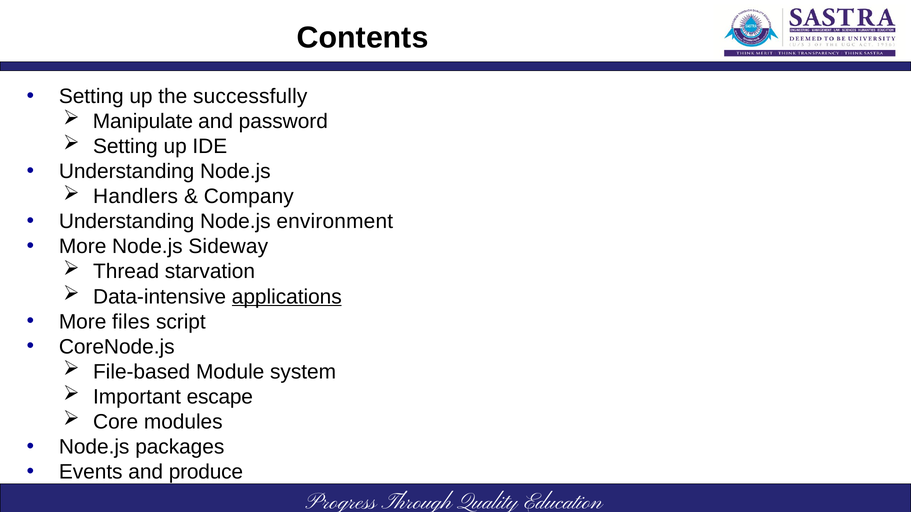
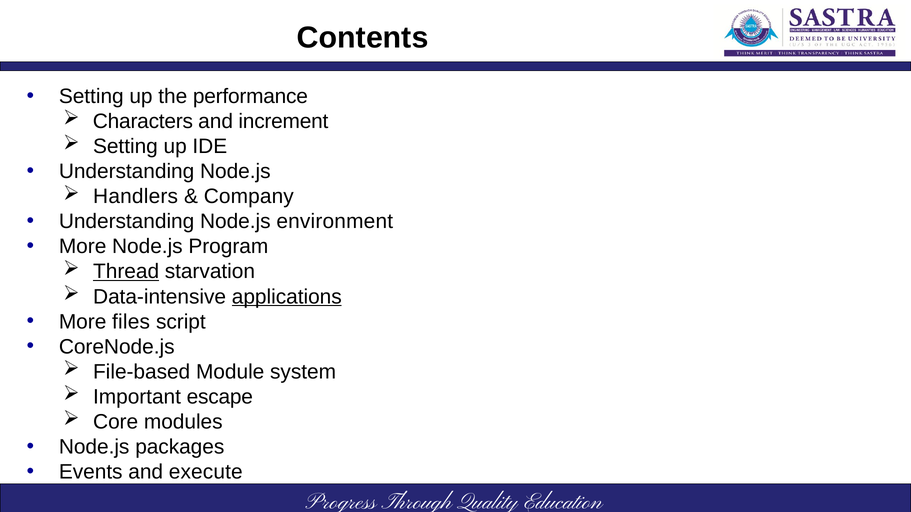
successfully: successfully -> performance
Manipulate: Manipulate -> Characters
password: password -> increment
Sideway: Sideway -> Program
Thread underline: none -> present
produce: produce -> execute
